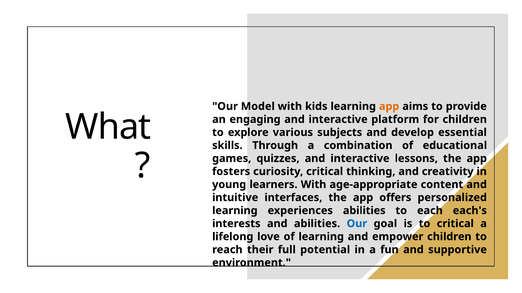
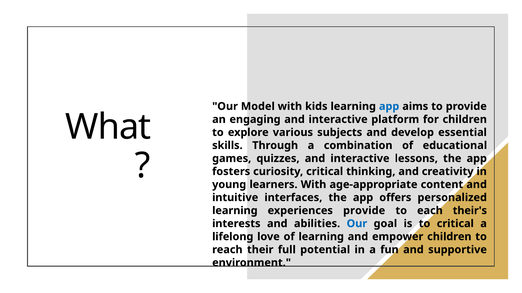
app at (389, 107) colour: orange -> blue
experiences abilities: abilities -> provide
each's: each's -> their's
